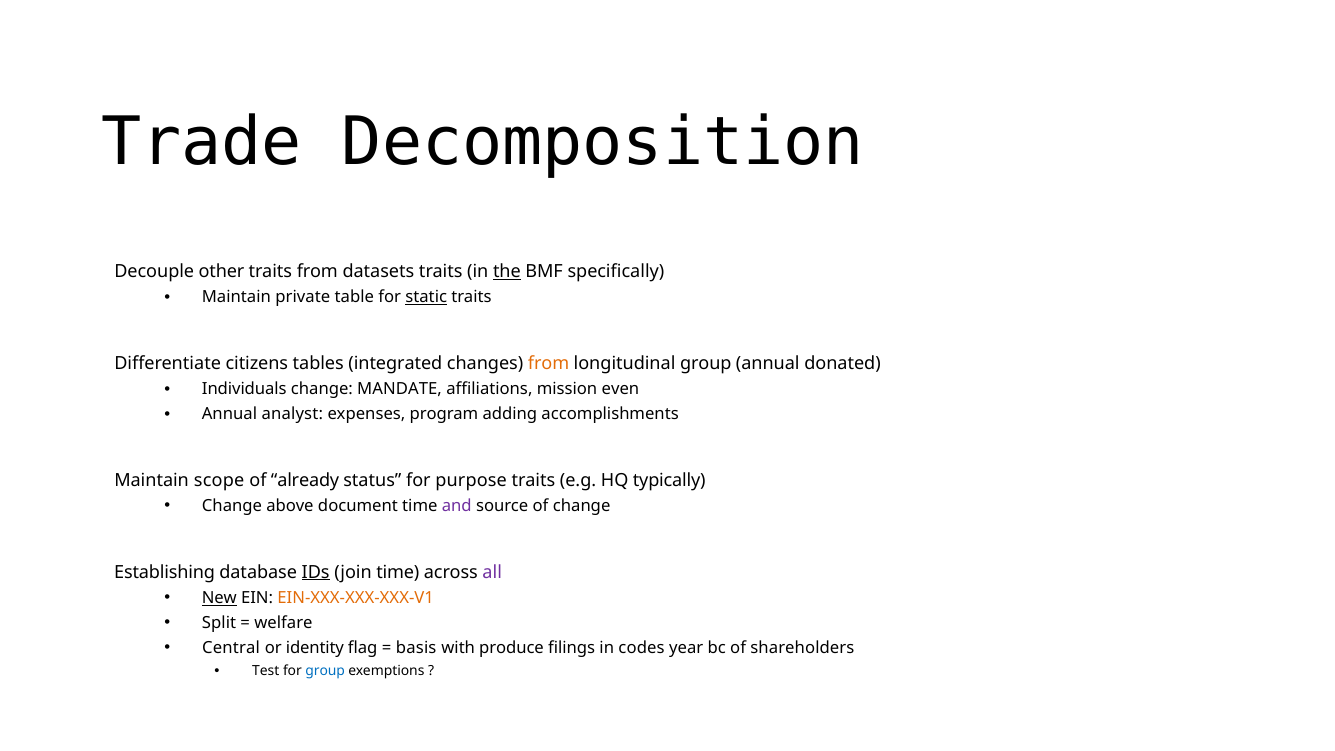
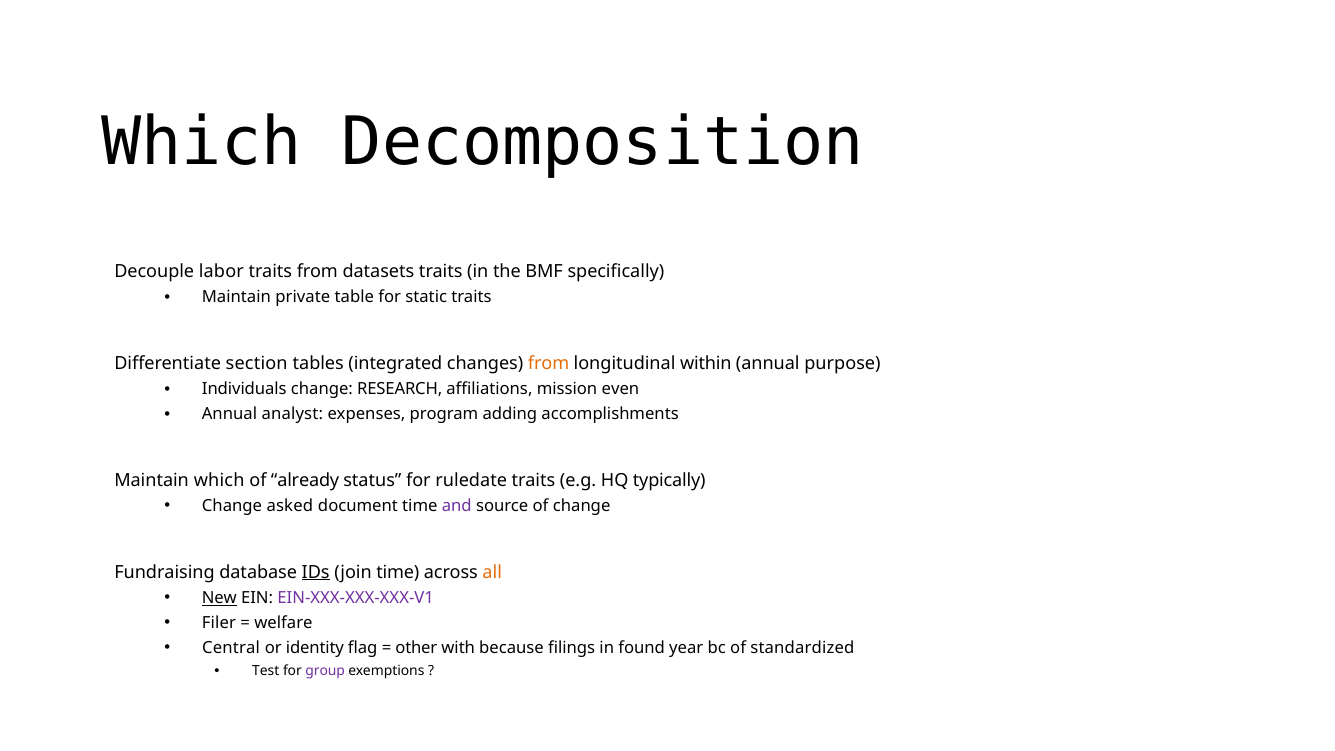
Trade at (201, 143): Trade -> Which
other: other -> labor
the underline: present -> none
static underline: present -> none
citizens: citizens -> section
longitudinal group: group -> within
donated: donated -> purpose
MANDATE: MANDATE -> RESEARCH
Maintain scope: scope -> which
purpose: purpose -> ruledate
above: above -> asked
Establishing: Establishing -> Fundraising
all colour: purple -> orange
EIN-XXX-XXX-XXX-V1 colour: orange -> purple
Split: Split -> Filer
basis: basis -> other
produce: produce -> because
codes: codes -> found
shareholders: shareholders -> standardized
group at (325, 671) colour: blue -> purple
